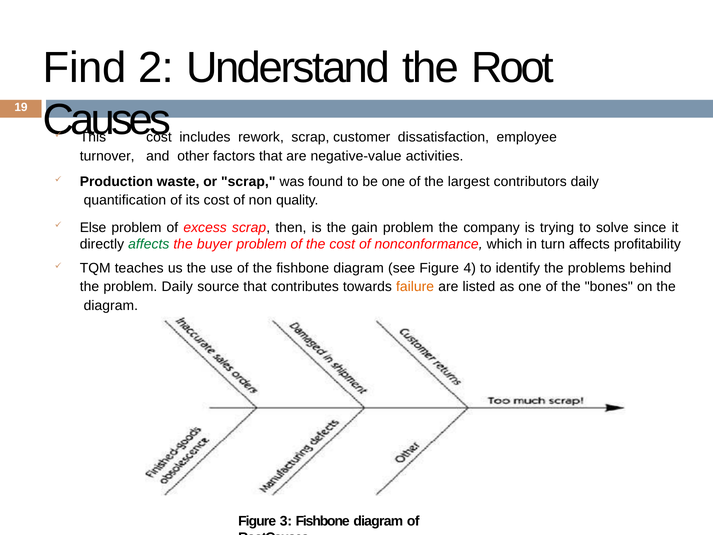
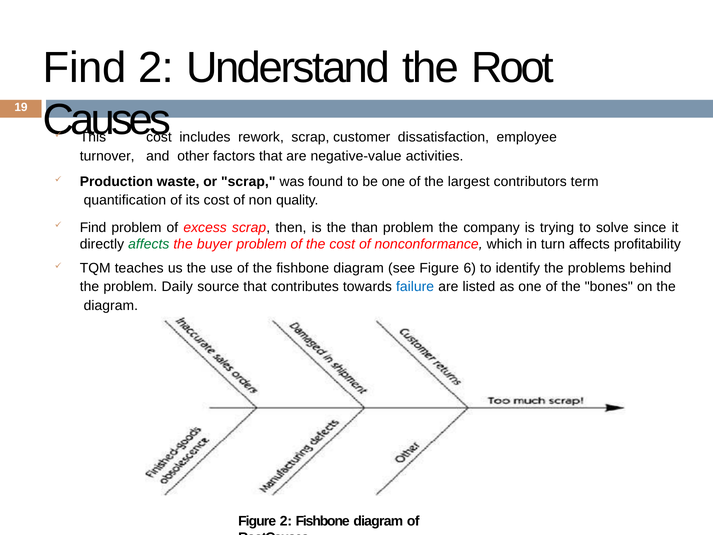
contributors daily: daily -> term
Else at (93, 227): Else -> Find
gain: gain -> than
4: 4 -> 6
failure colour: orange -> blue
Figure 3: 3 -> 2
